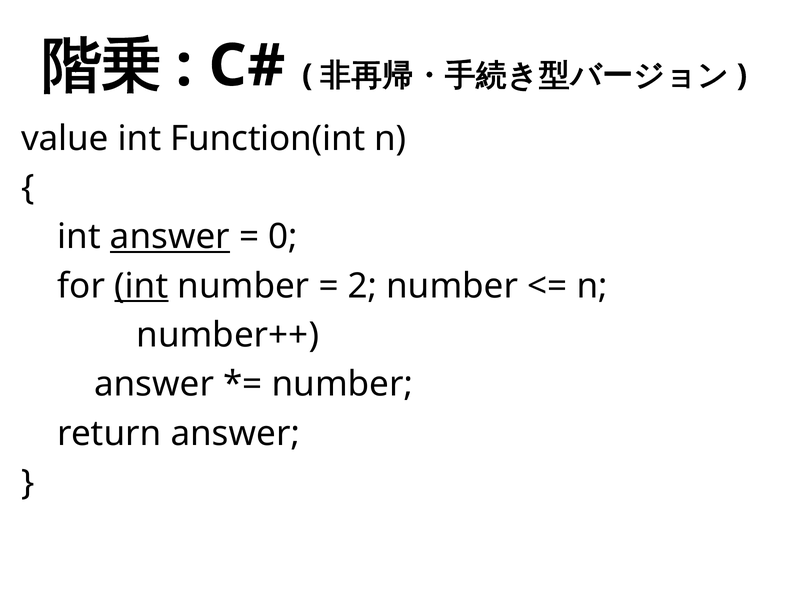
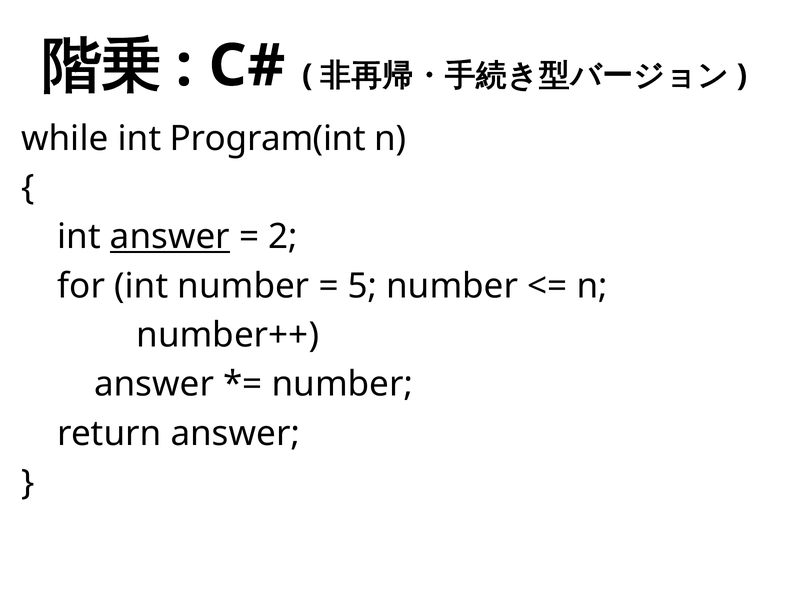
value: value -> while
Function(int: Function(int -> Program(int
0: 0 -> 2
int at (141, 286) underline: present -> none
2: 2 -> 5
